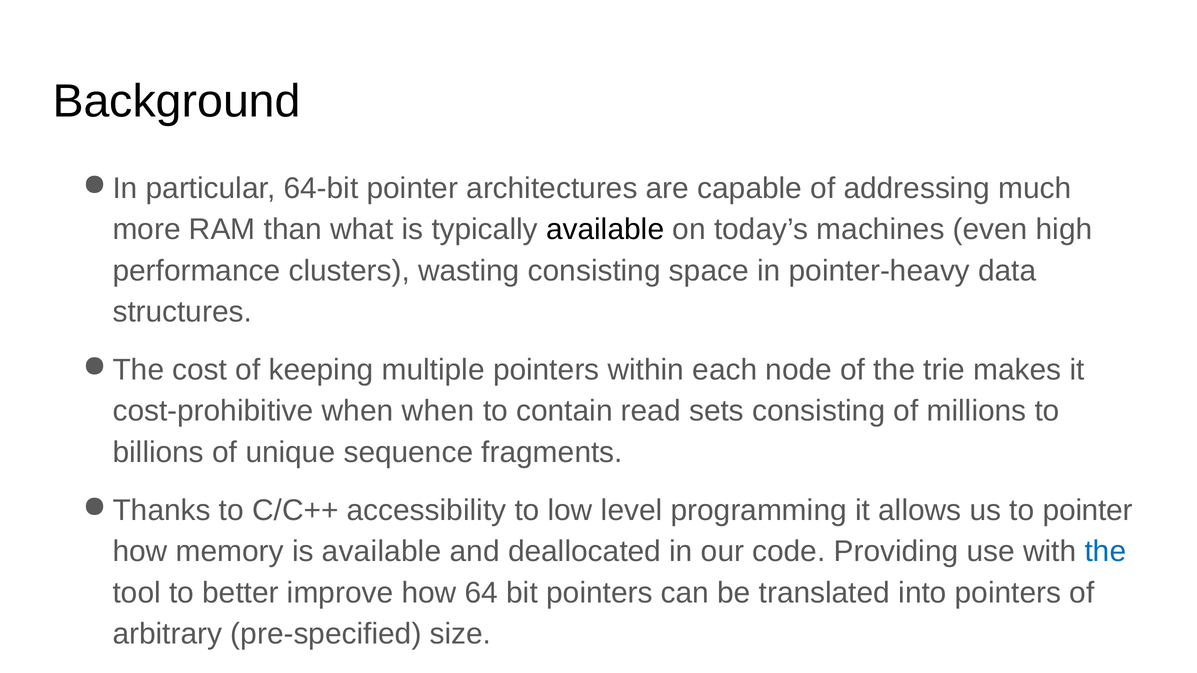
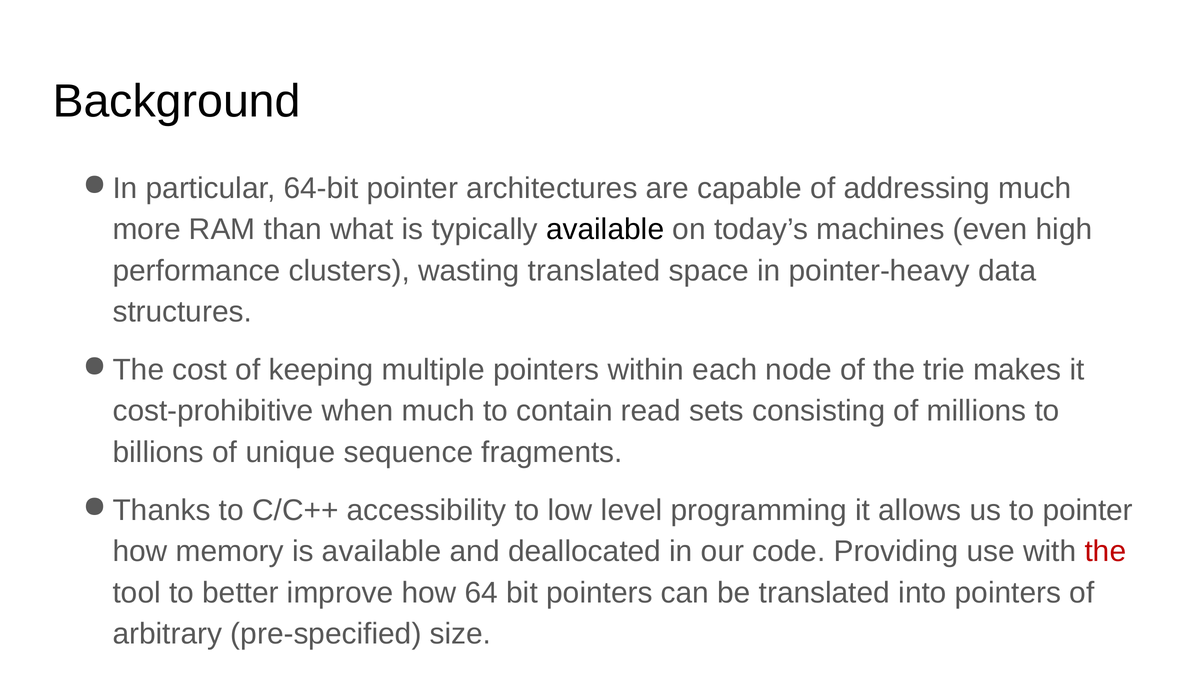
wasting consisting: consisting -> translated
when when: when -> much
the at (1105, 552) colour: blue -> red
